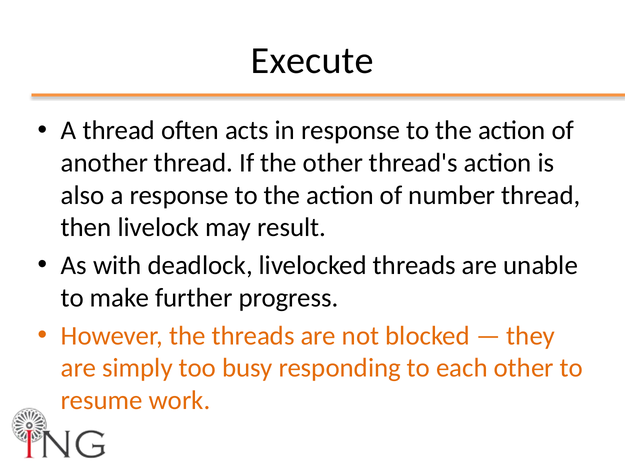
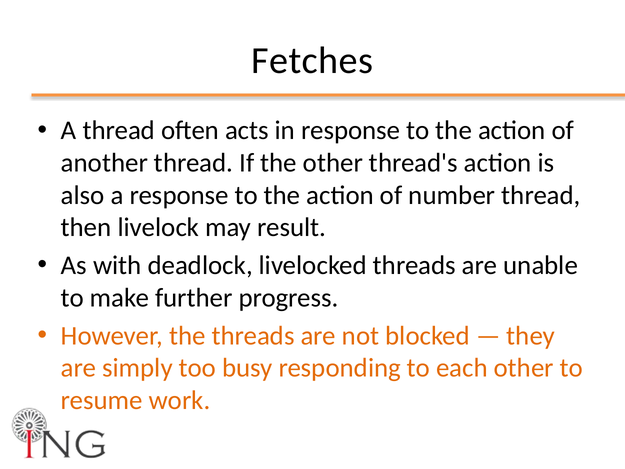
Execute: Execute -> Fetches
